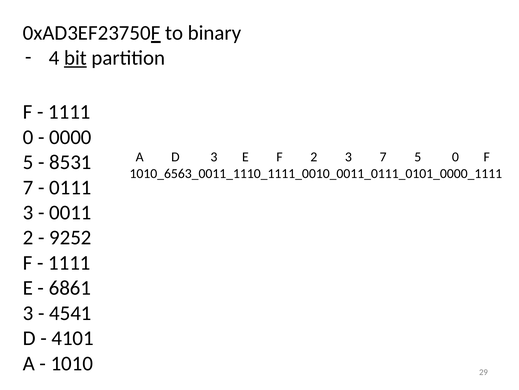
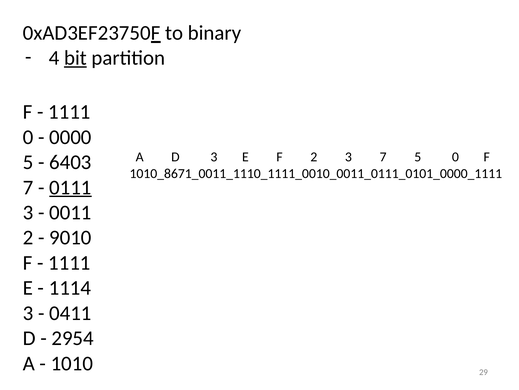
8531: 8531 -> 6403
1010_6563_0011_1110_1111_0010_0011_0111_0101_0000_1111: 1010_6563_0011_1110_1111_0010_0011_0111_0101_0000_1111 -> 1010_8671_0011_1110_1111_0010_0011_0111_0101_0000_1111
0111 underline: none -> present
9252: 9252 -> 9010
6861: 6861 -> 1114
4541: 4541 -> 0411
4101: 4101 -> 2954
